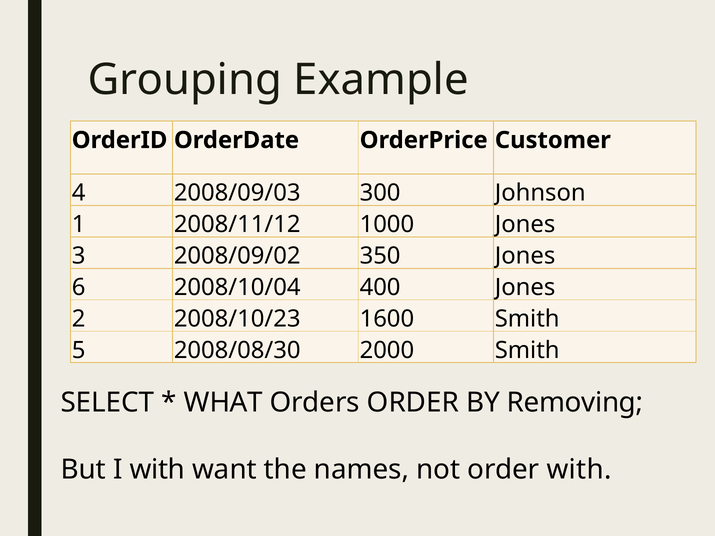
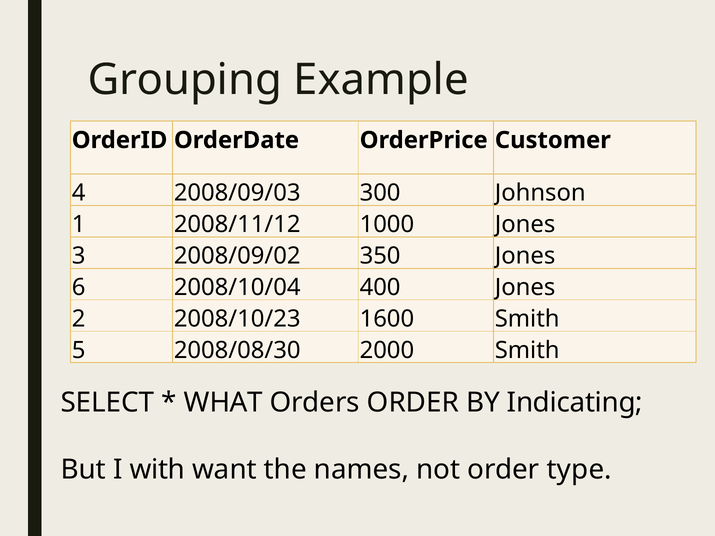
Removing: Removing -> Indicating
order with: with -> type
